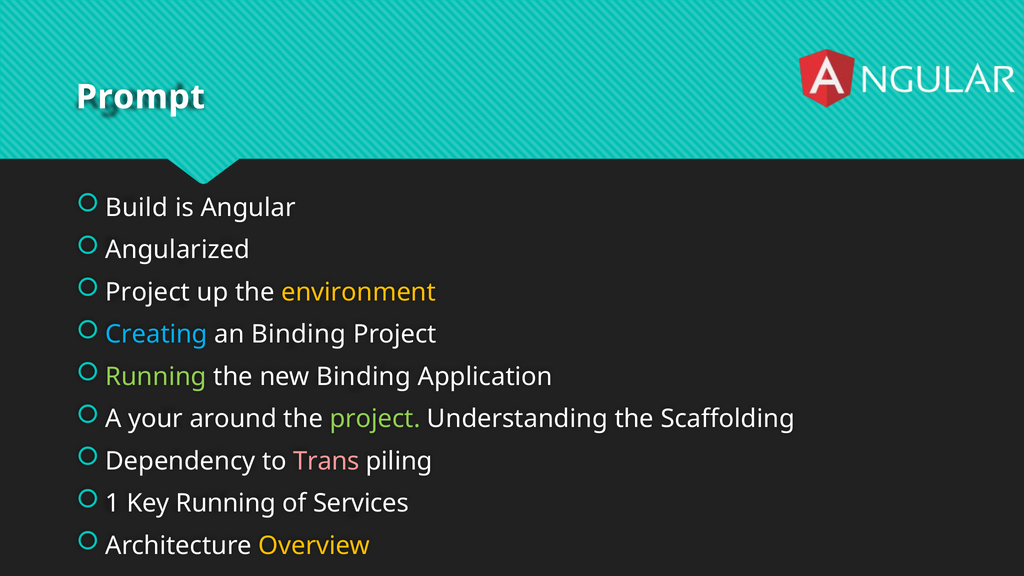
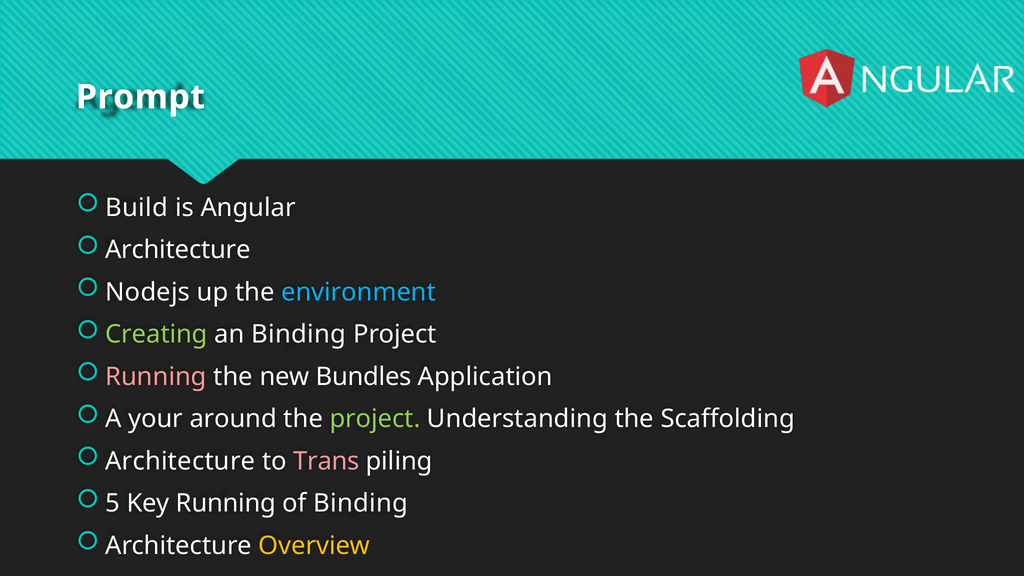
Angularized at (178, 250): Angularized -> Architecture
Project at (148, 292): Project -> Nodejs
environment colour: yellow -> light blue
Creating colour: light blue -> light green
Running at (156, 377) colour: light green -> pink
new Binding: Binding -> Bundles
Dependency at (180, 461): Dependency -> Architecture
1: 1 -> 5
of Services: Services -> Binding
